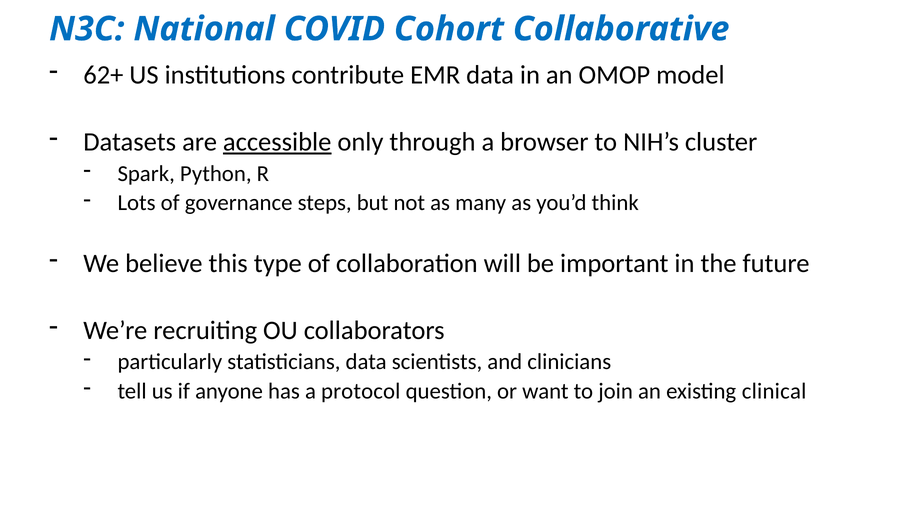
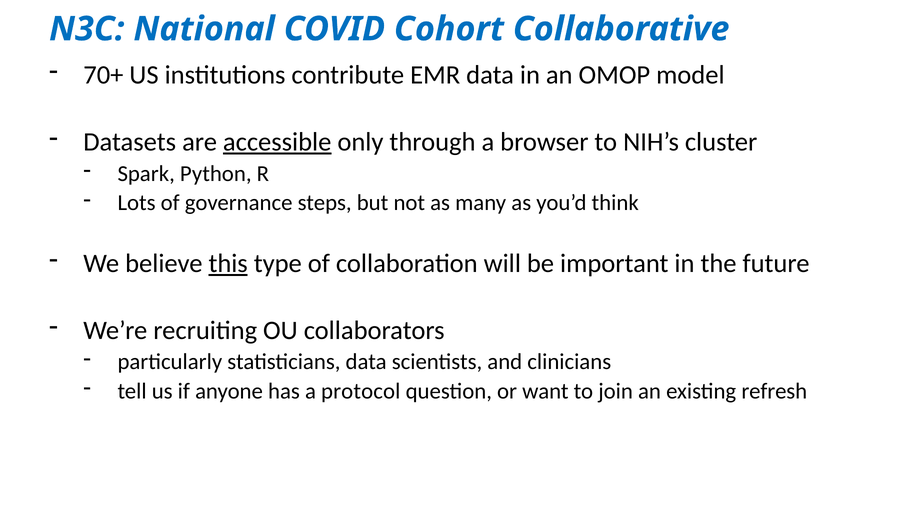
62+: 62+ -> 70+
this underline: none -> present
clinical: clinical -> refresh
